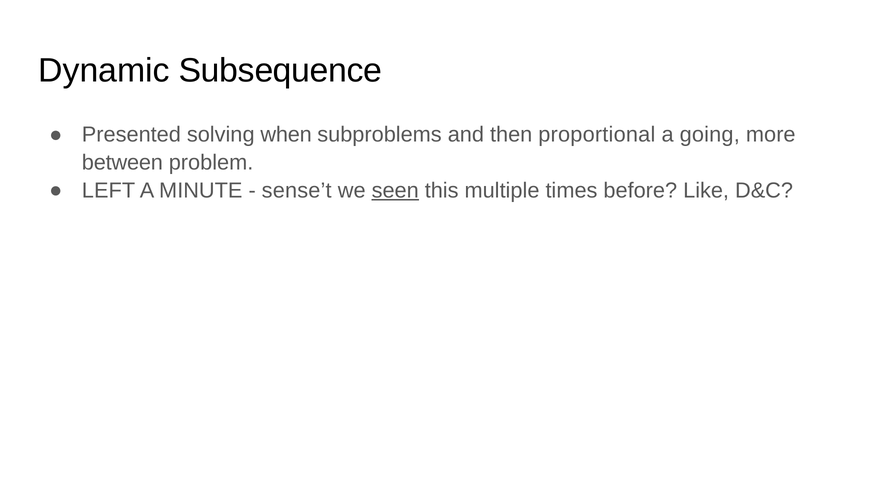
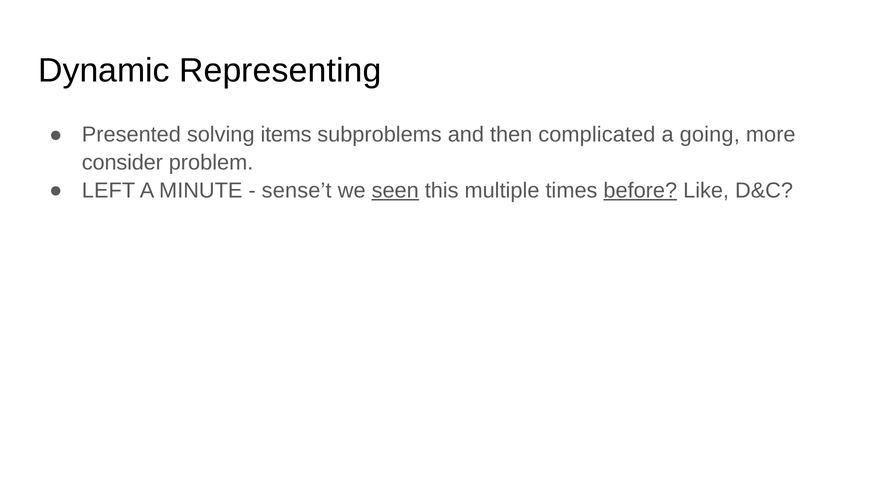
Subsequence: Subsequence -> Representing
when: when -> items
proportional: proportional -> complicated
between: between -> consider
before underline: none -> present
